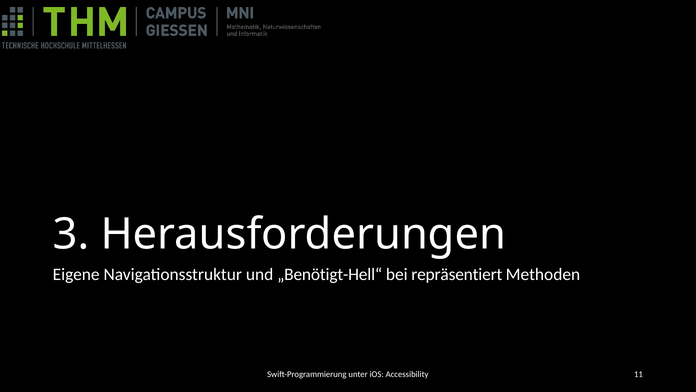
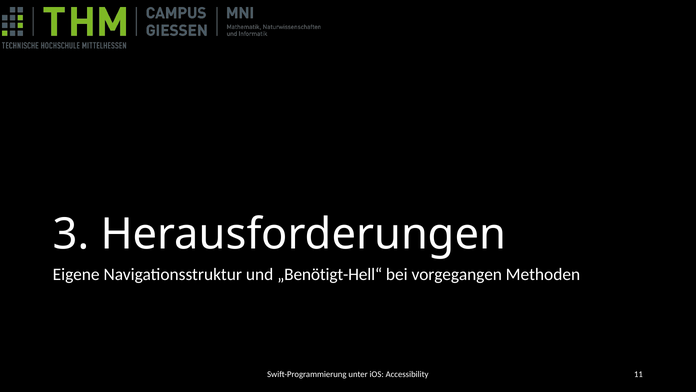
repräsentiert: repräsentiert -> vorgegangen
